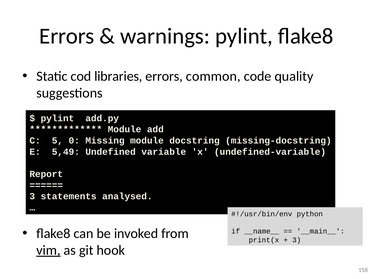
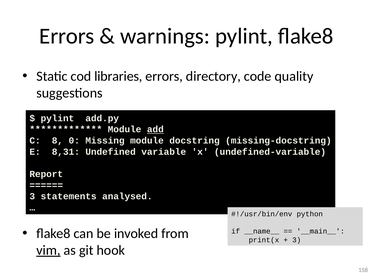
common: common -> directory
add underline: none -> present
5: 5 -> 8
5,49: 5,49 -> 8,31
